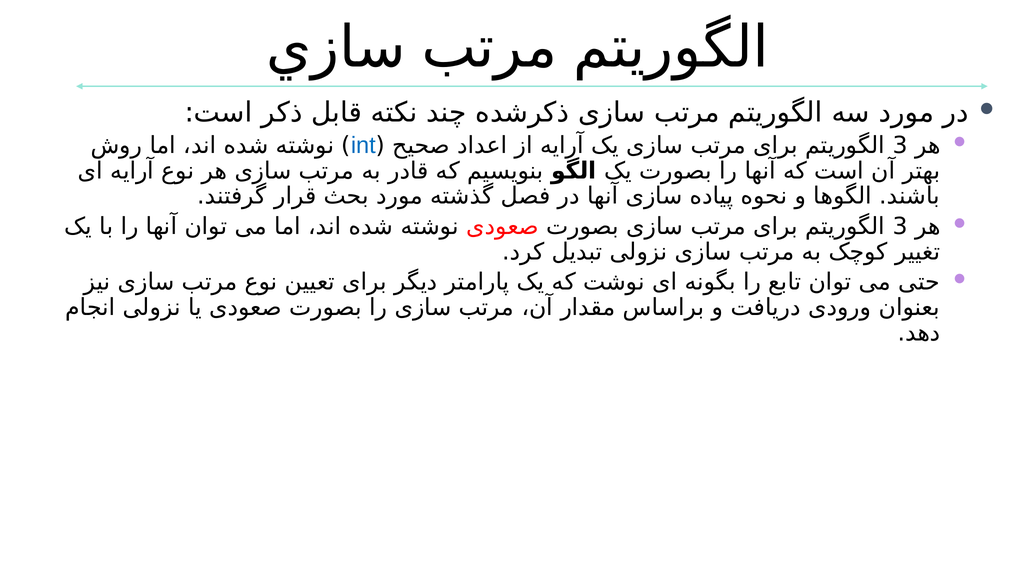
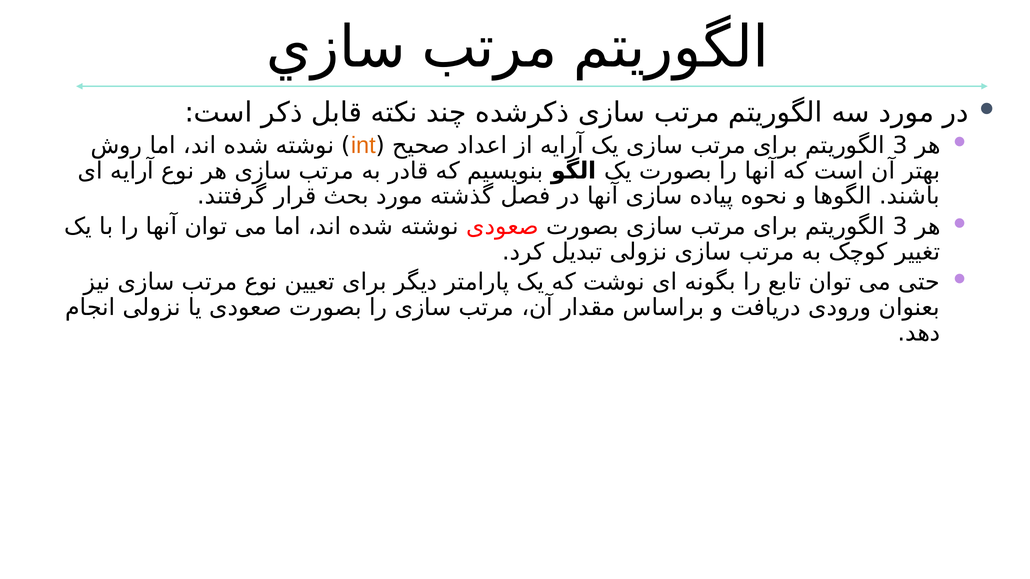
int colour: blue -> orange
